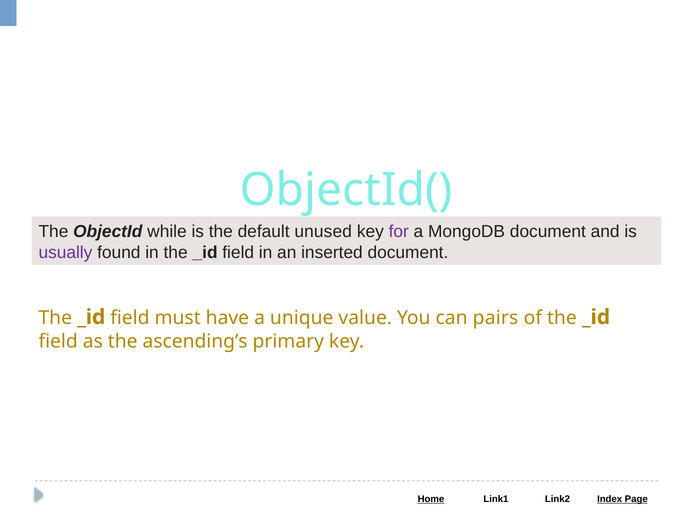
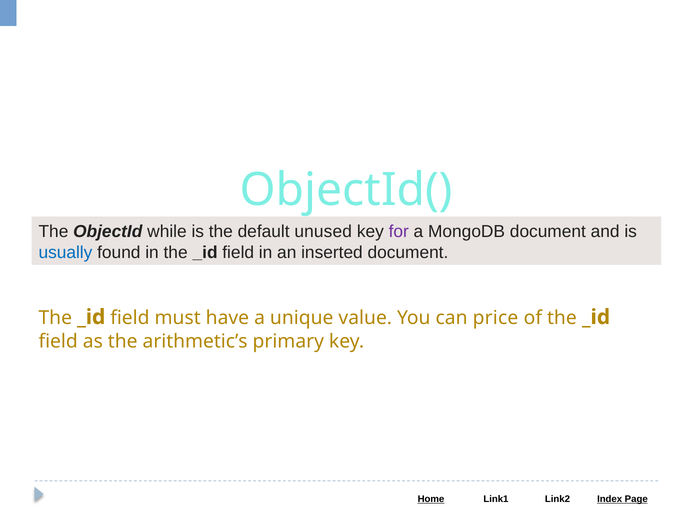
usually colour: purple -> blue
pairs: pairs -> price
ascending’s: ascending’s -> arithmetic’s
